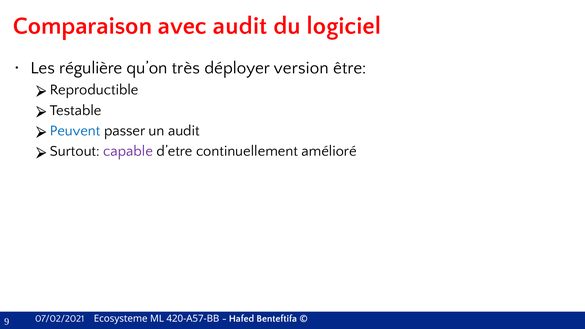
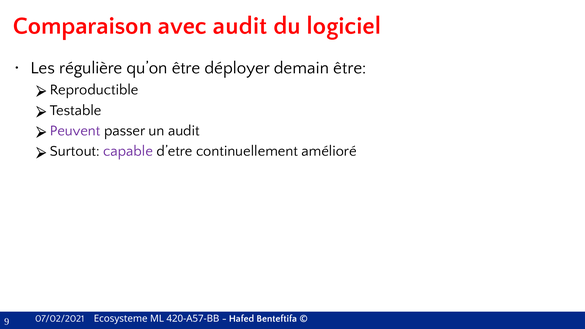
qu’on très: très -> être
version: version -> demain
Peuvent colour: blue -> purple
